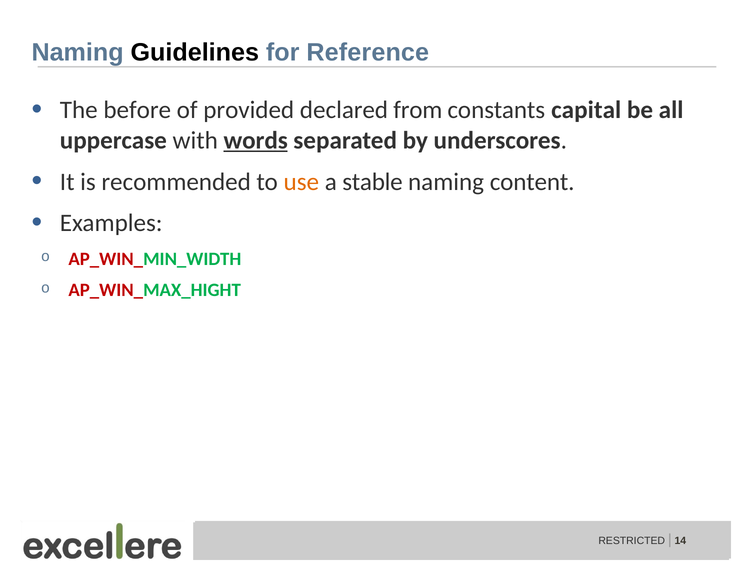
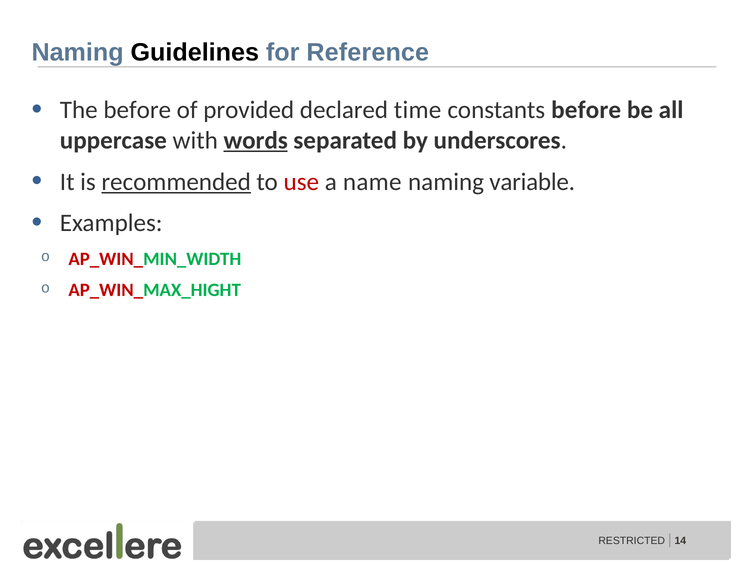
from: from -> time
constants capital: capital -> before
recommended underline: none -> present
use colour: orange -> red
stable: stable -> name
content: content -> variable
